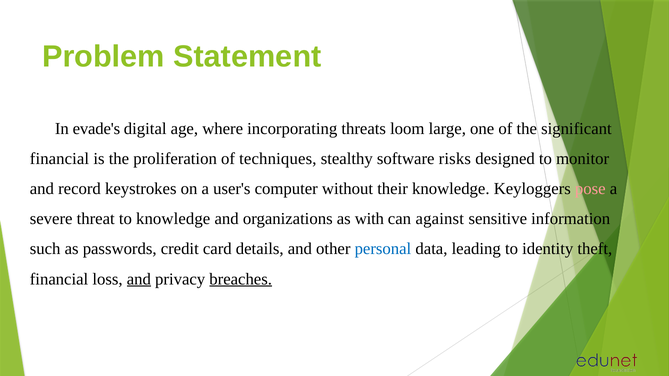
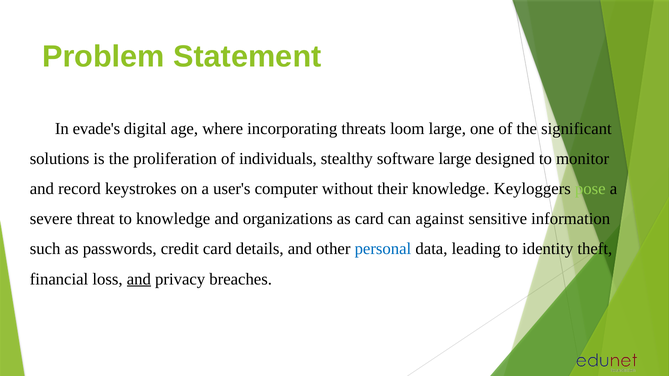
financial at (59, 159): financial -> solutions
techniques: techniques -> individuals
software risks: risks -> large
pose colour: pink -> light green
as with: with -> card
breaches underline: present -> none
